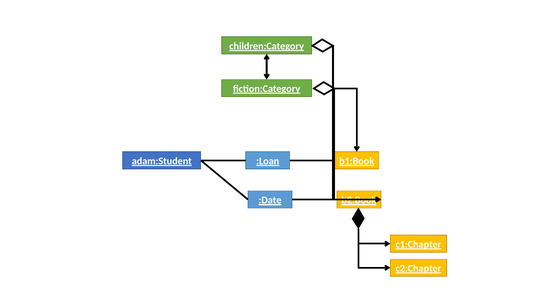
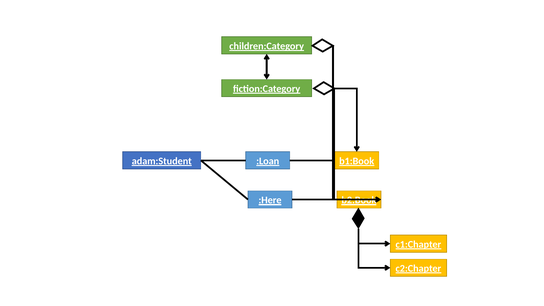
:Date: :Date -> :Here
